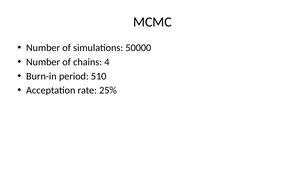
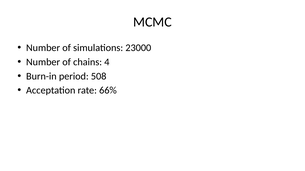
50000: 50000 -> 23000
510: 510 -> 508
25%: 25% -> 66%
